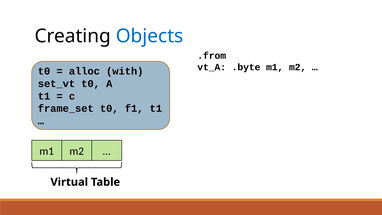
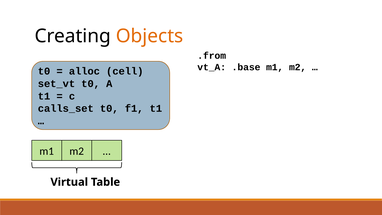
Objects colour: blue -> orange
.byte: .byte -> .base
with: with -> cell
frame_set: frame_set -> calls_set
